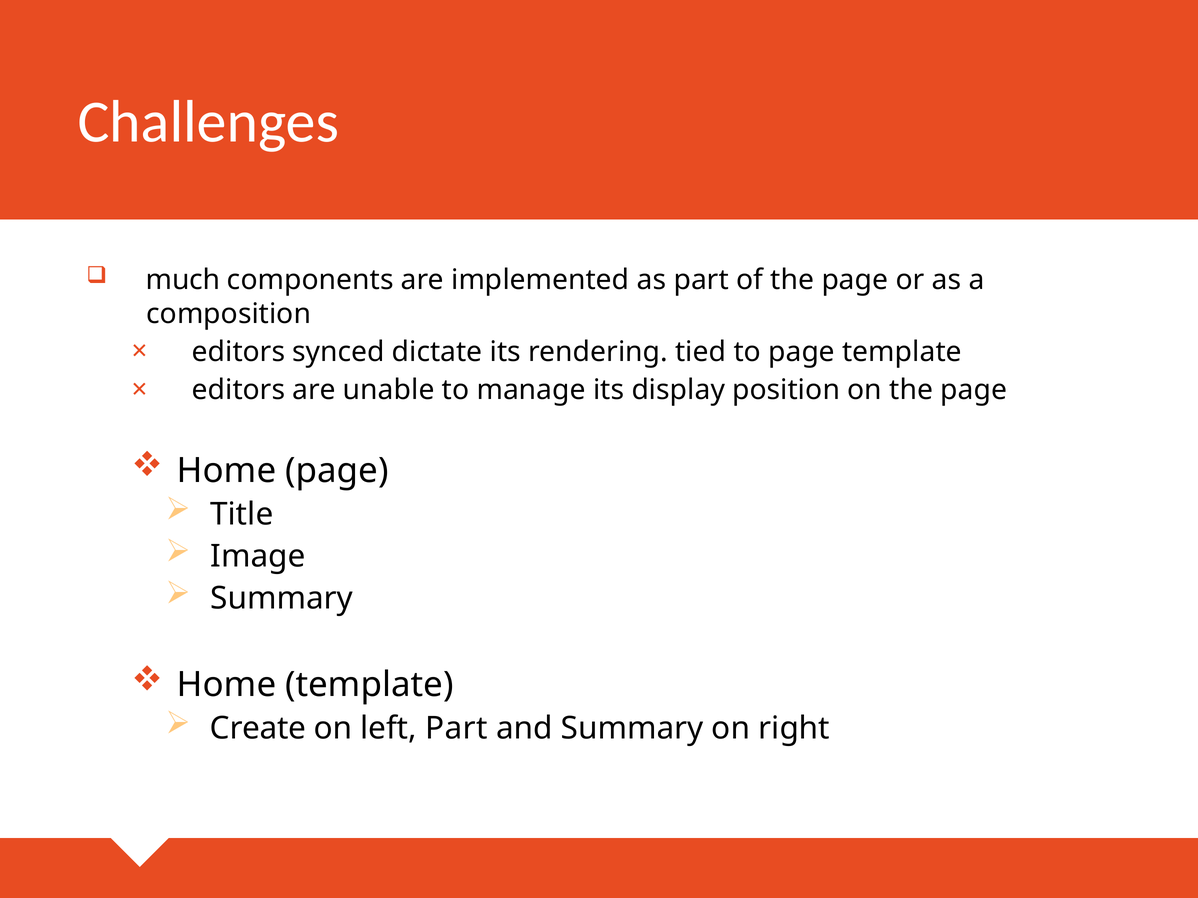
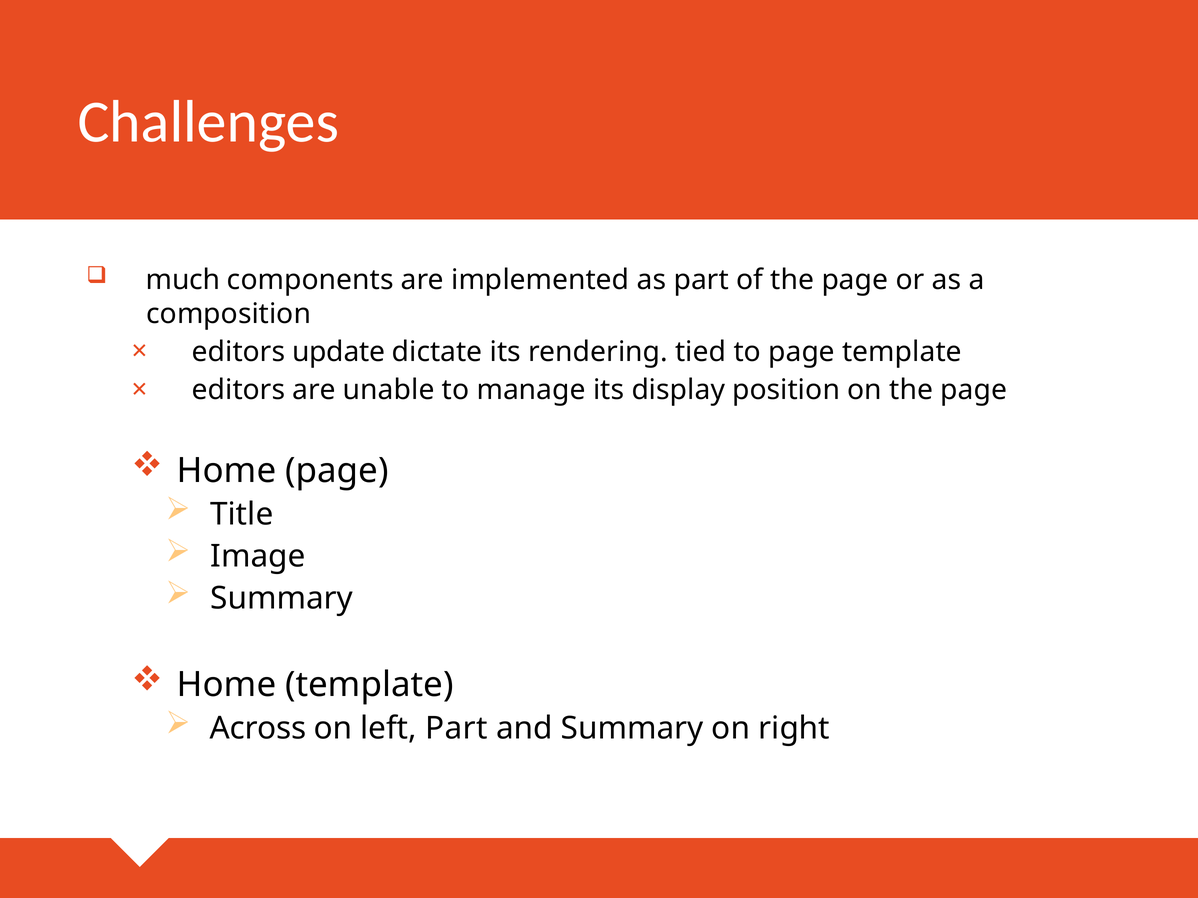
synced: synced -> update
Create: Create -> Across
